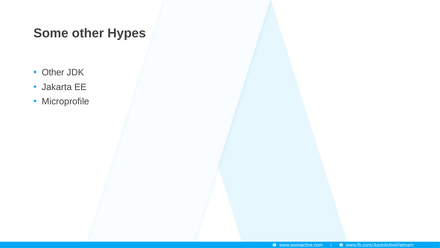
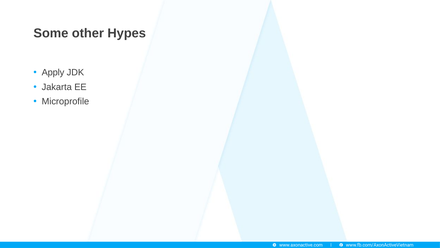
Other at (53, 72): Other -> Apply
